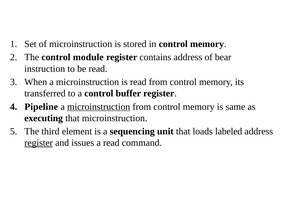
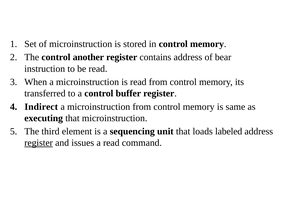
module: module -> another
Pipeline: Pipeline -> Indirect
microinstruction at (99, 107) underline: present -> none
